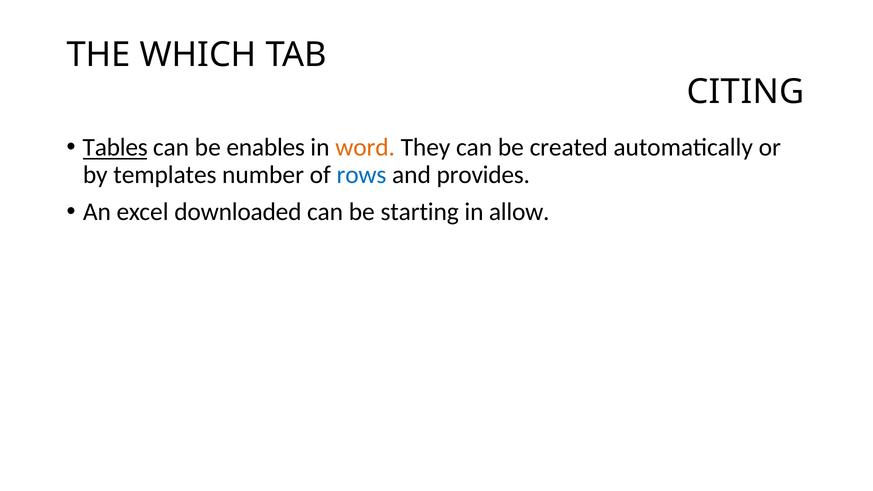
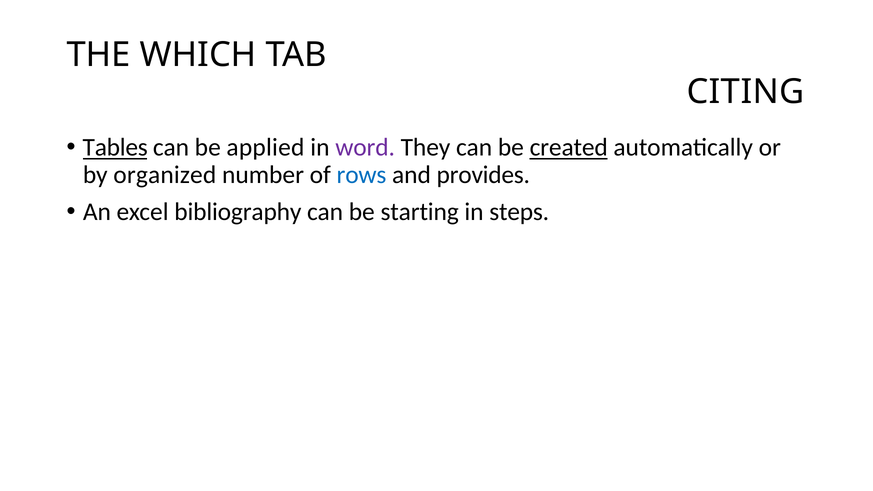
enables: enables -> applied
word colour: orange -> purple
created underline: none -> present
templates: templates -> organized
downloaded: downloaded -> bibliography
allow: allow -> steps
